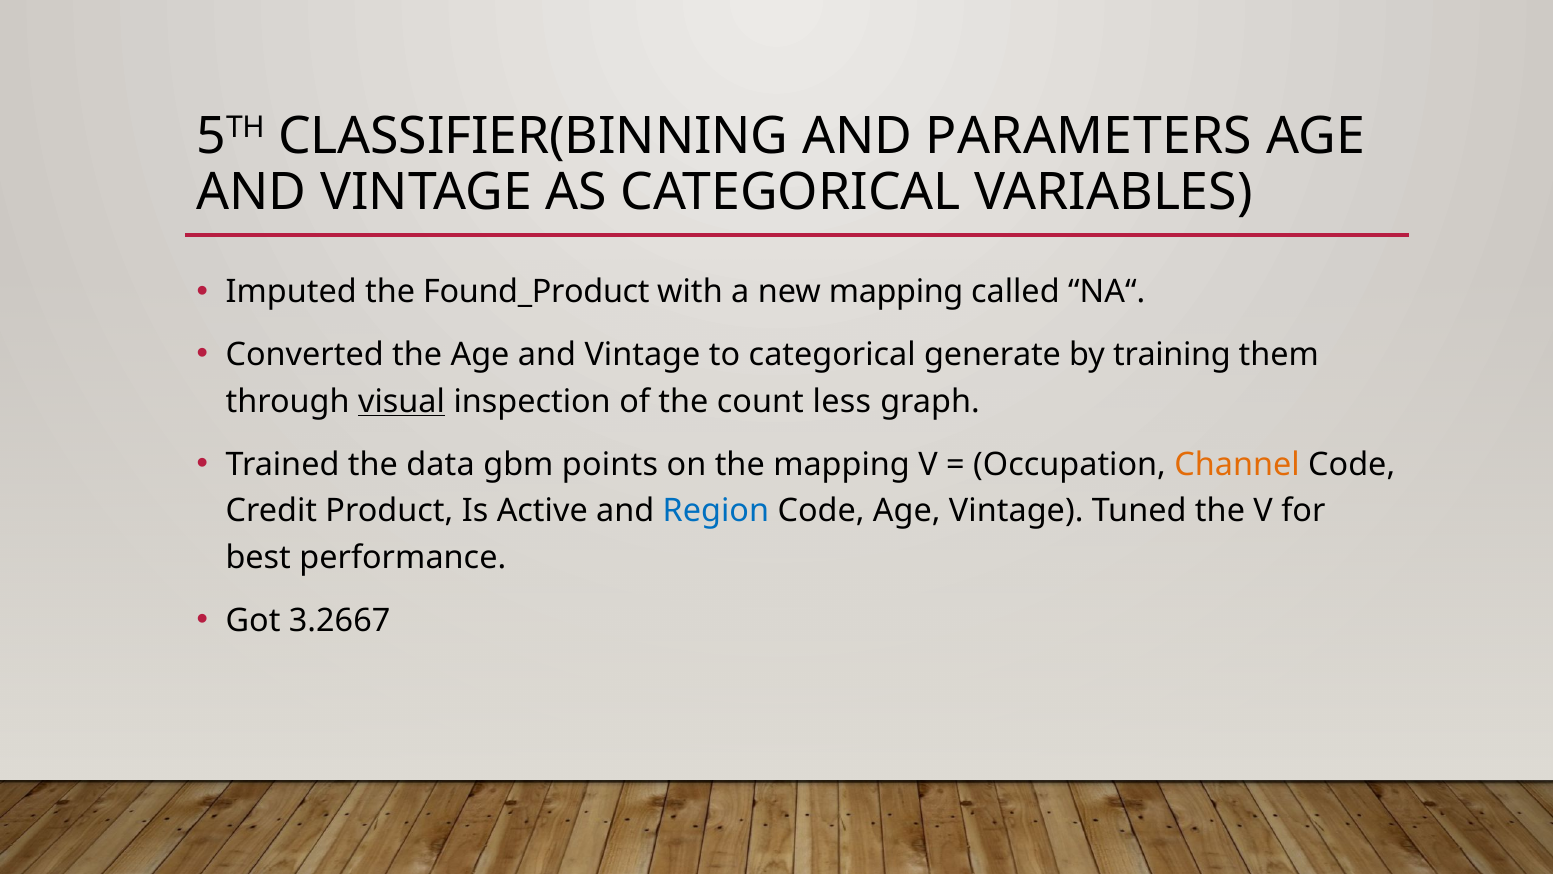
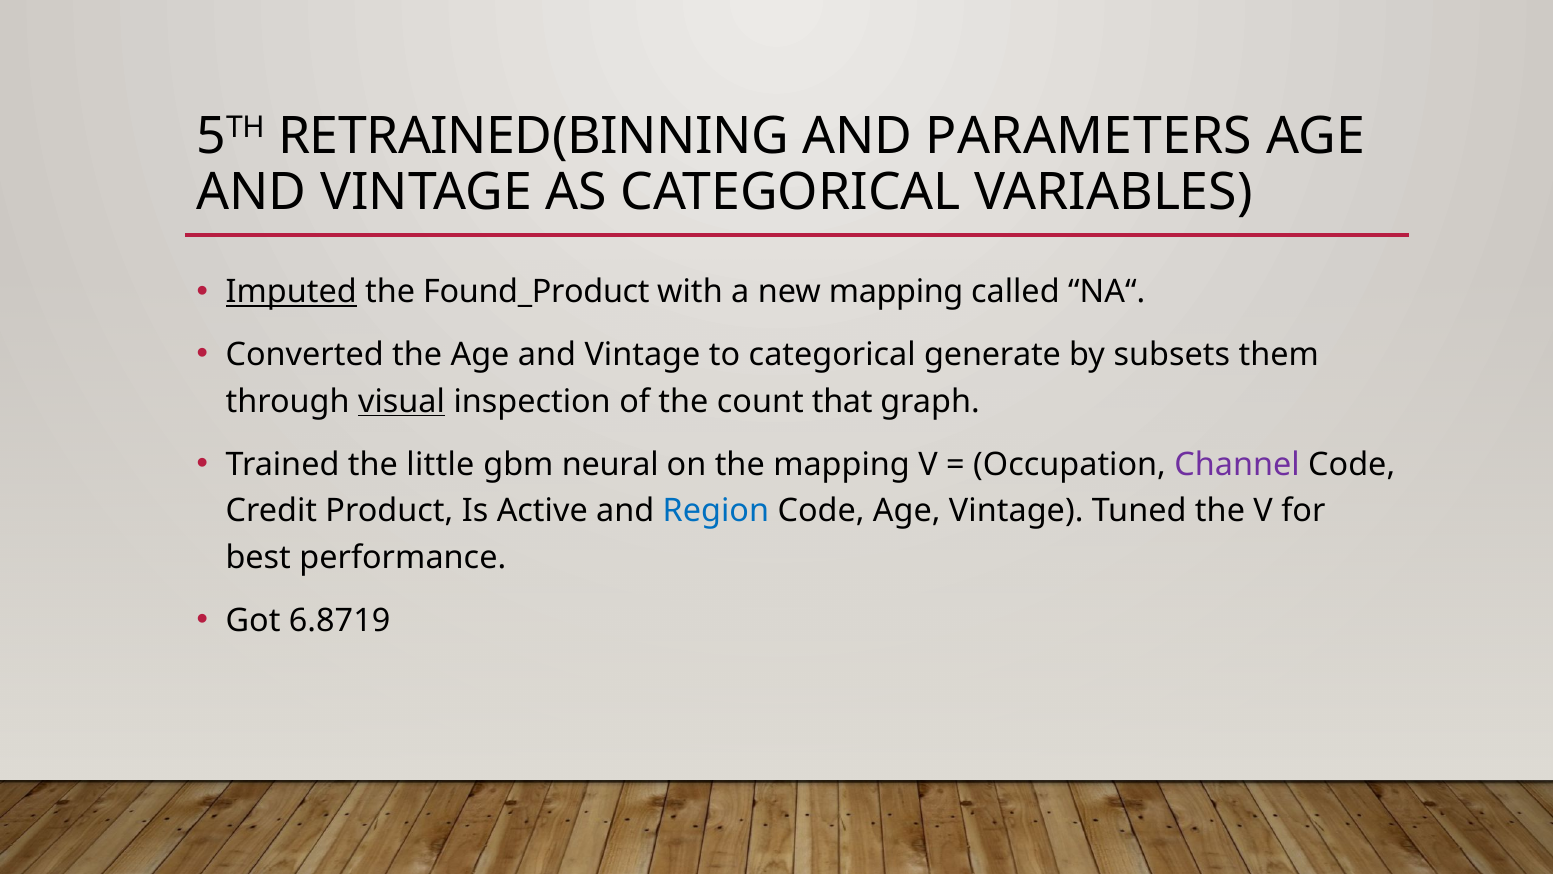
CLASSIFIER(BINNING: CLASSIFIER(BINNING -> RETRAINED(BINNING
Imputed underline: none -> present
training: training -> subsets
less: less -> that
data: data -> little
points: points -> neural
Channel colour: orange -> purple
3.2667: 3.2667 -> 6.8719
